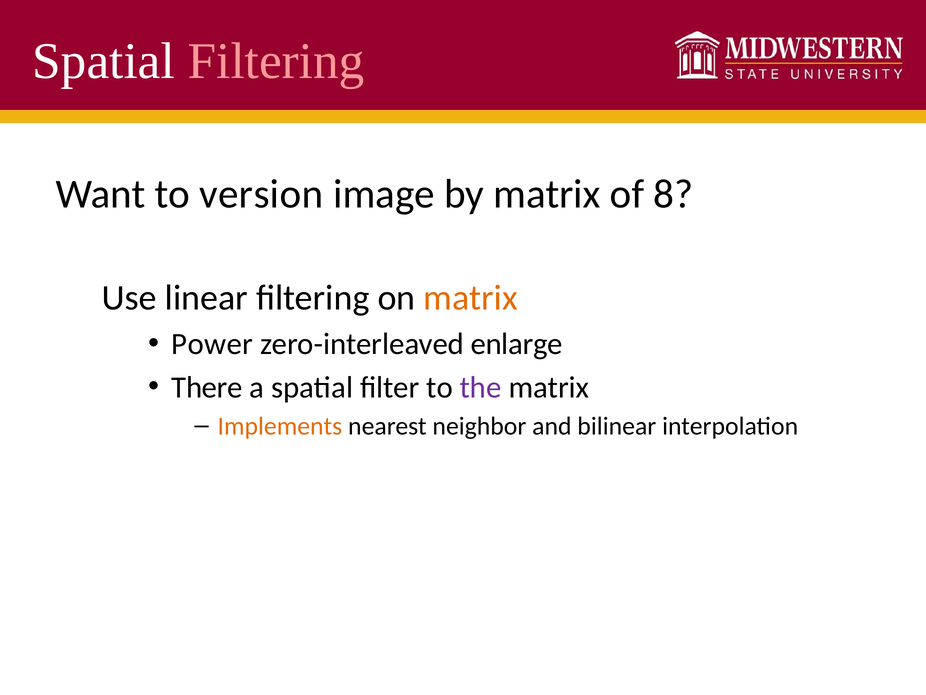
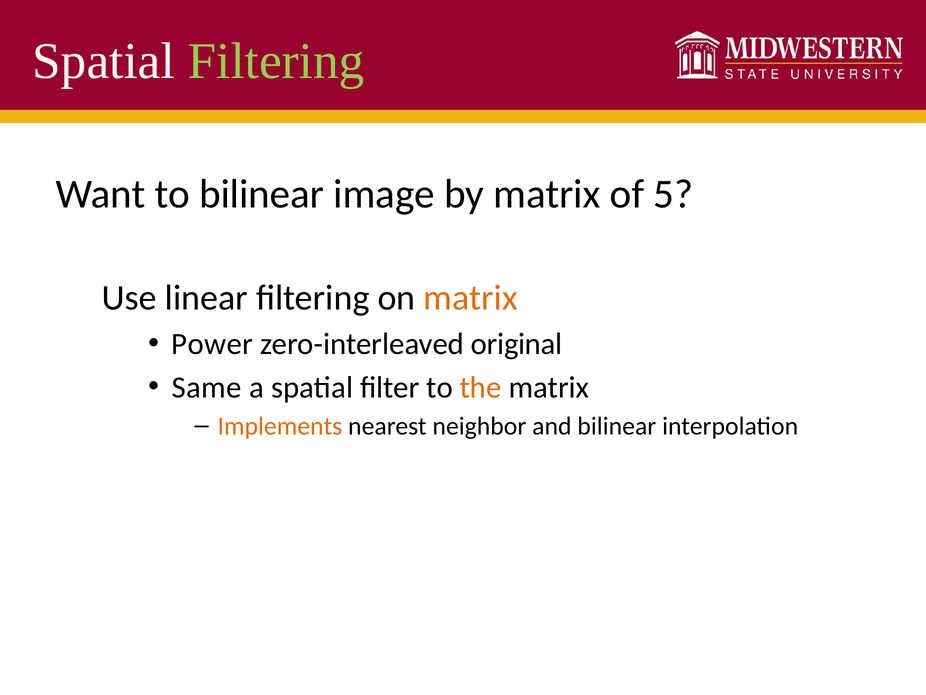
Filtering at (276, 61) colour: pink -> light green
to version: version -> bilinear
8: 8 -> 5
enlarge: enlarge -> original
There: There -> Same
the colour: purple -> orange
